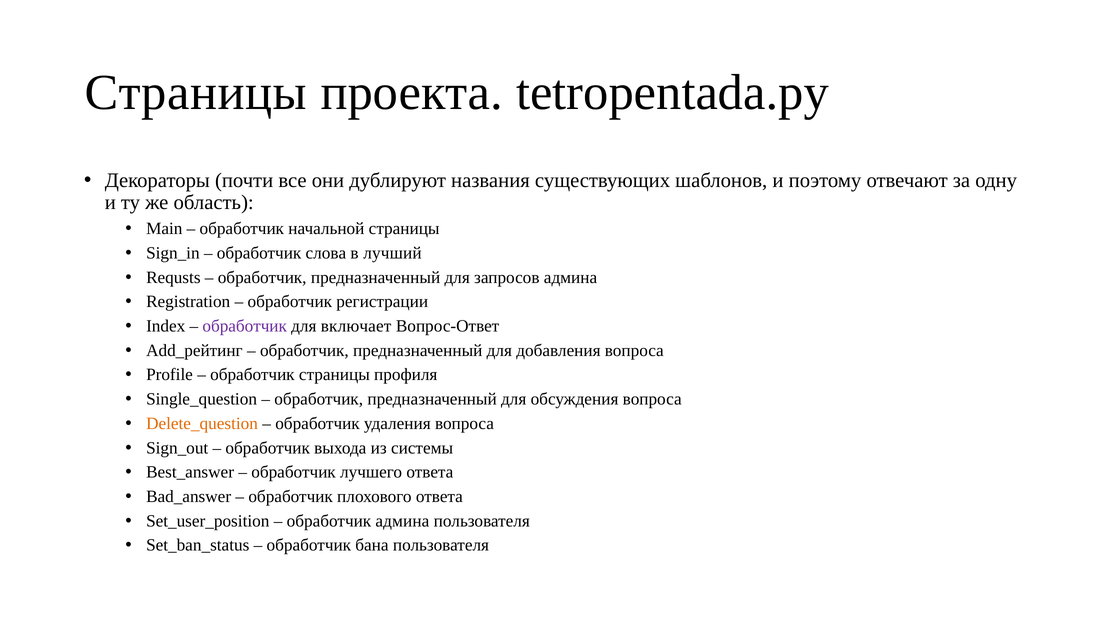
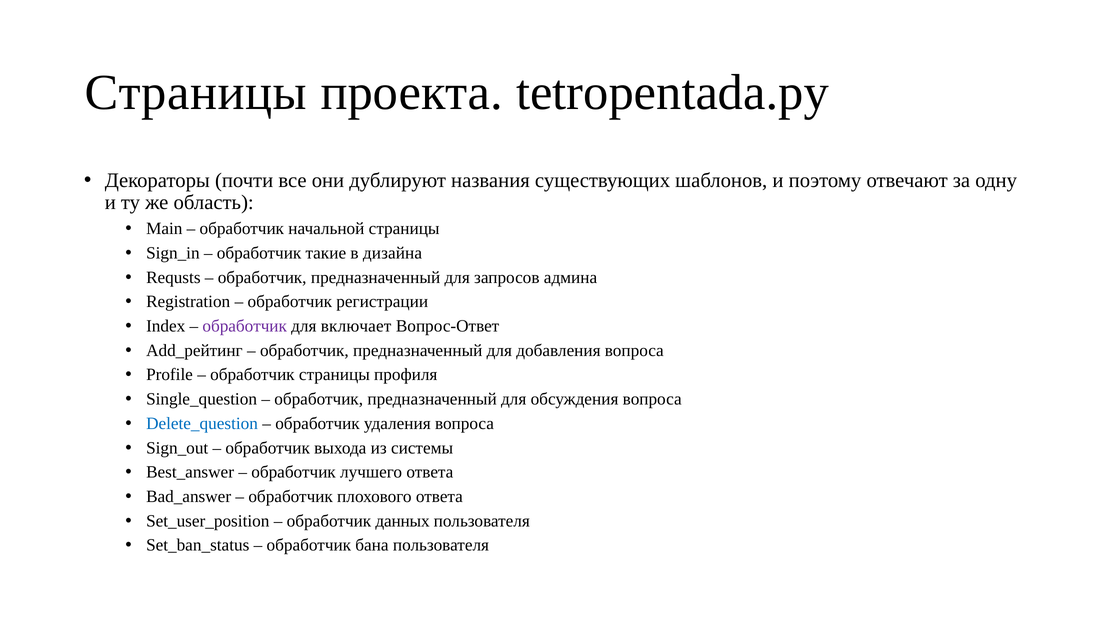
слова: слова -> такие
лучший: лучший -> дизайна
Delete_question colour: orange -> blue
обработчик админа: админа -> данных
